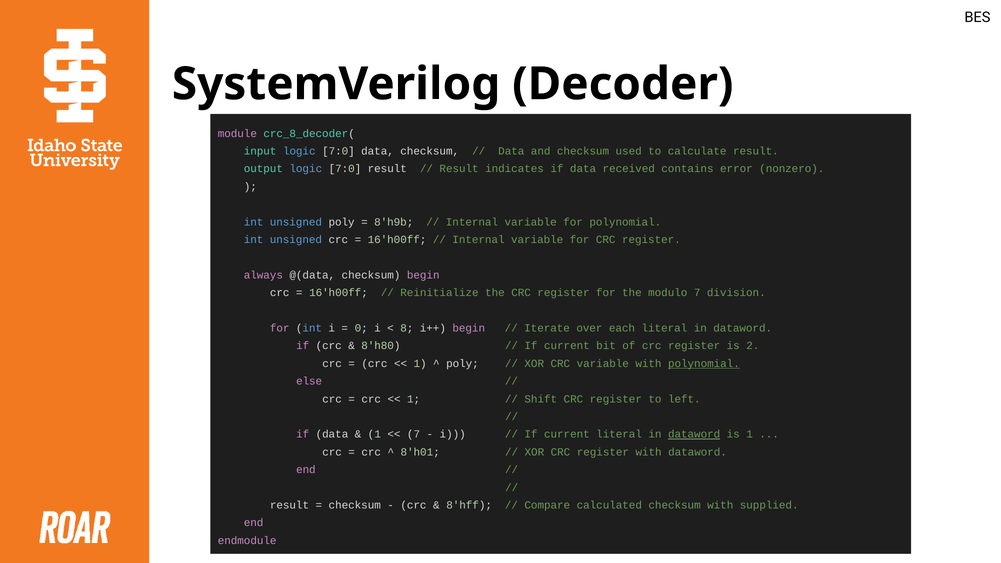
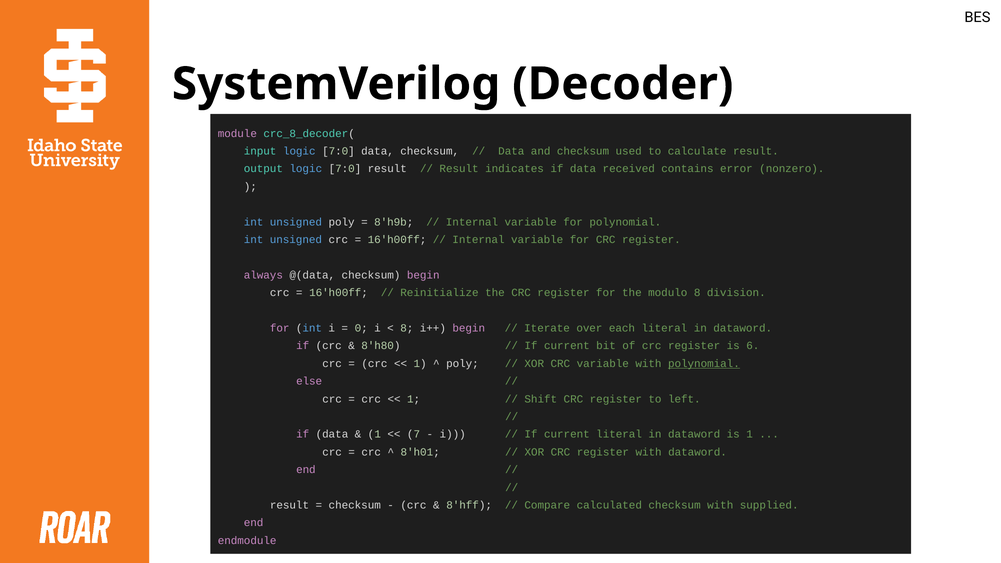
modulo 7: 7 -> 8
2: 2 -> 6
dataword at (694, 434) underline: present -> none
